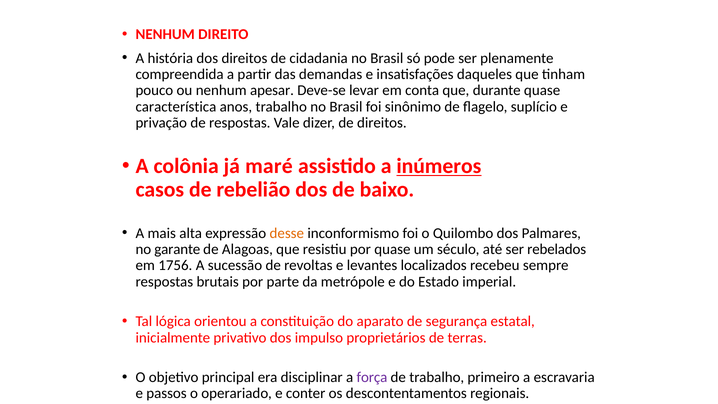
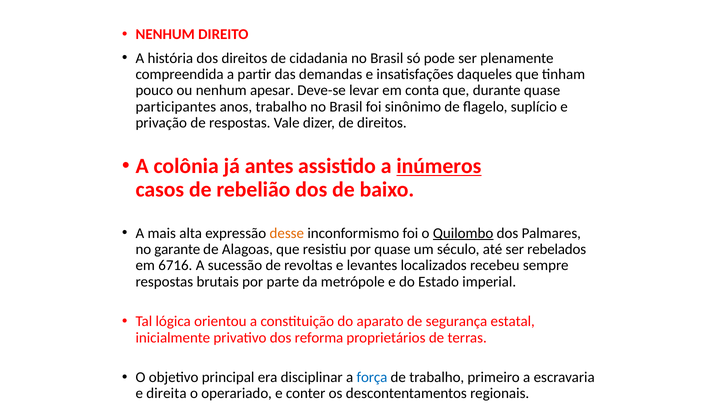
característica: característica -> participantes
maré: maré -> antes
Quilombo underline: none -> present
1756: 1756 -> 6716
impulso: impulso -> reforma
força colour: purple -> blue
passos: passos -> direita
